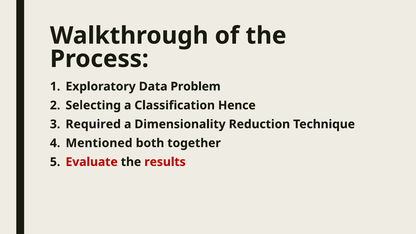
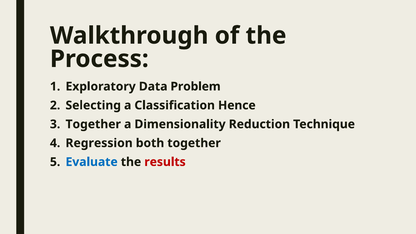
Required at (93, 124): Required -> Together
Mentioned: Mentioned -> Regression
Evaluate colour: red -> blue
